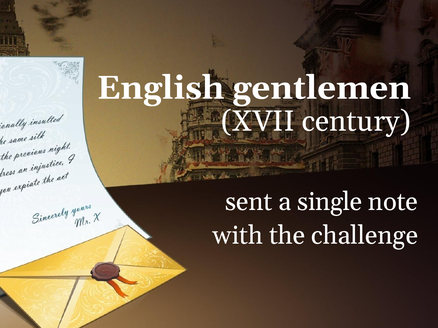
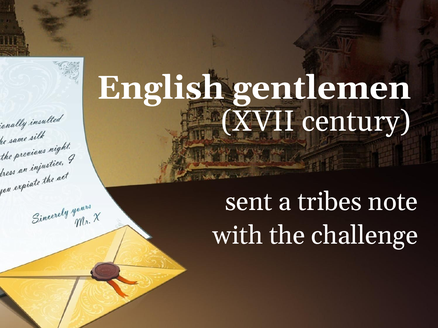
single: single -> tribes
